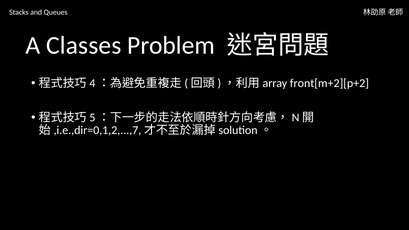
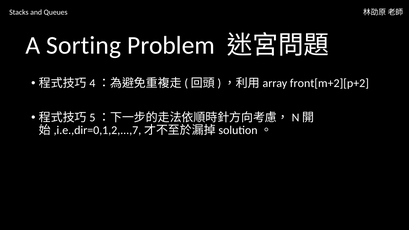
Classes: Classes -> Sorting
